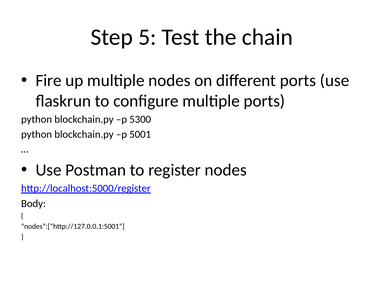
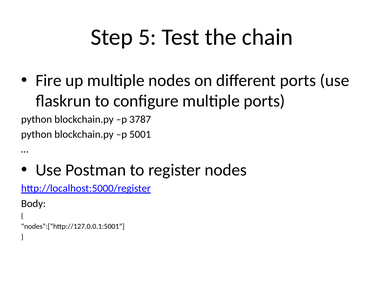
5300: 5300 -> 3787
